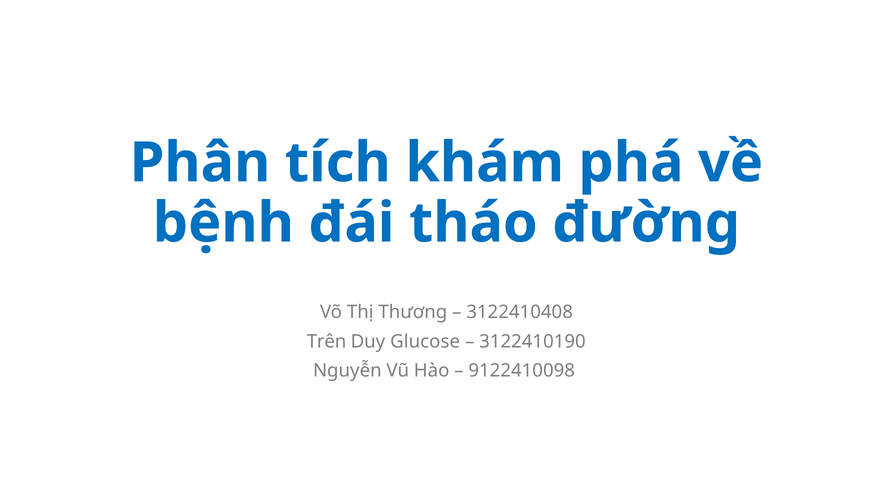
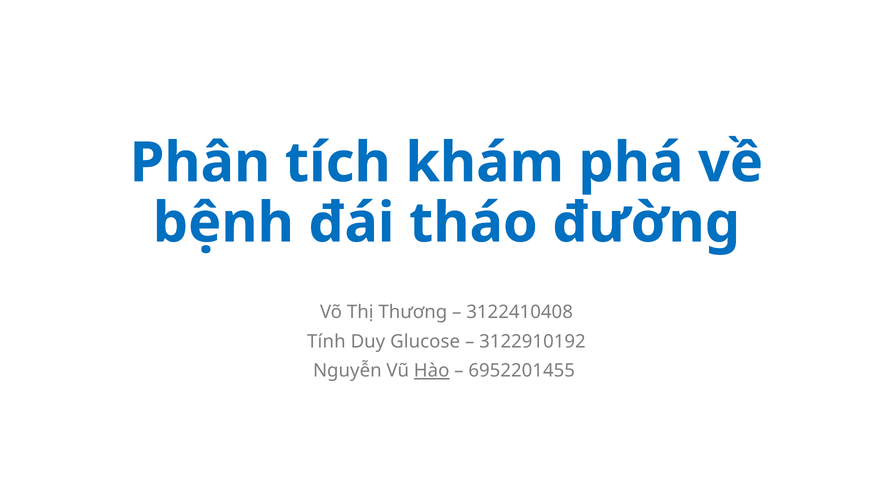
Trên: Trên -> Tính
3122410190: 3122410190 -> 3122910192
Hào underline: none -> present
9122410098: 9122410098 -> 6952201455
